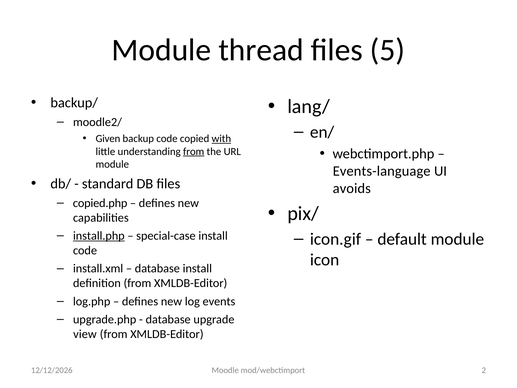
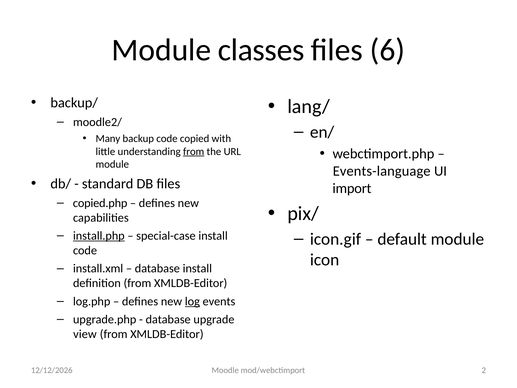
thread: thread -> classes
5: 5 -> 6
Given: Given -> Many
with underline: present -> none
avoids: avoids -> import
log underline: none -> present
